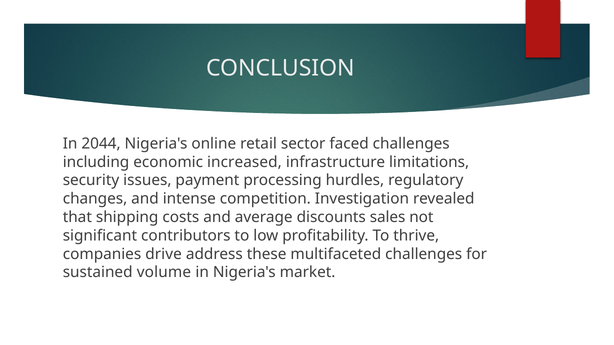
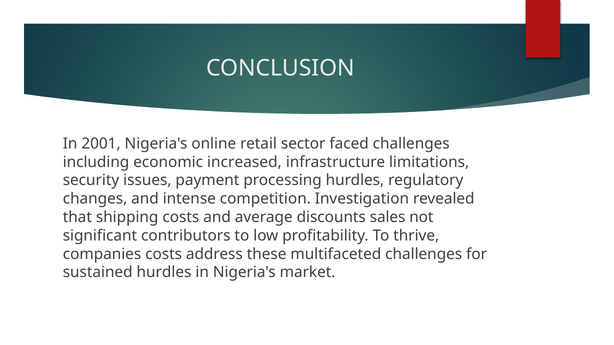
2044: 2044 -> 2001
companies drive: drive -> costs
sustained volume: volume -> hurdles
